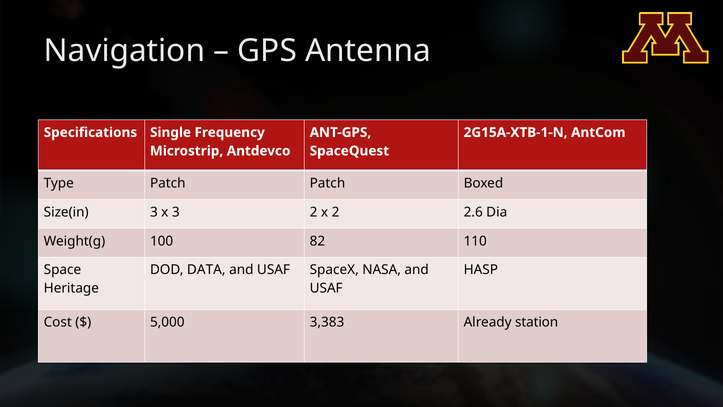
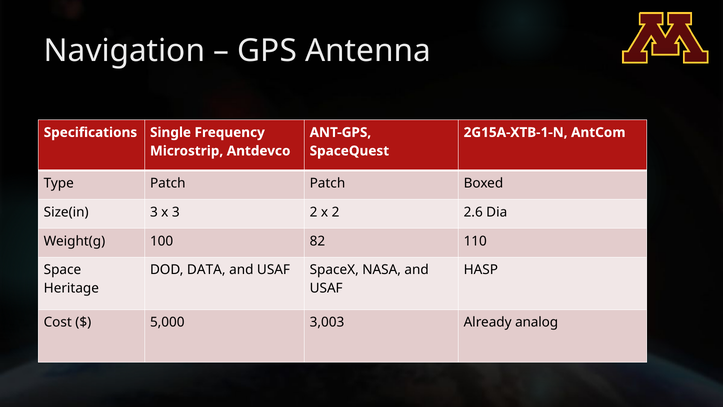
3,383: 3,383 -> 3,003
station: station -> analog
